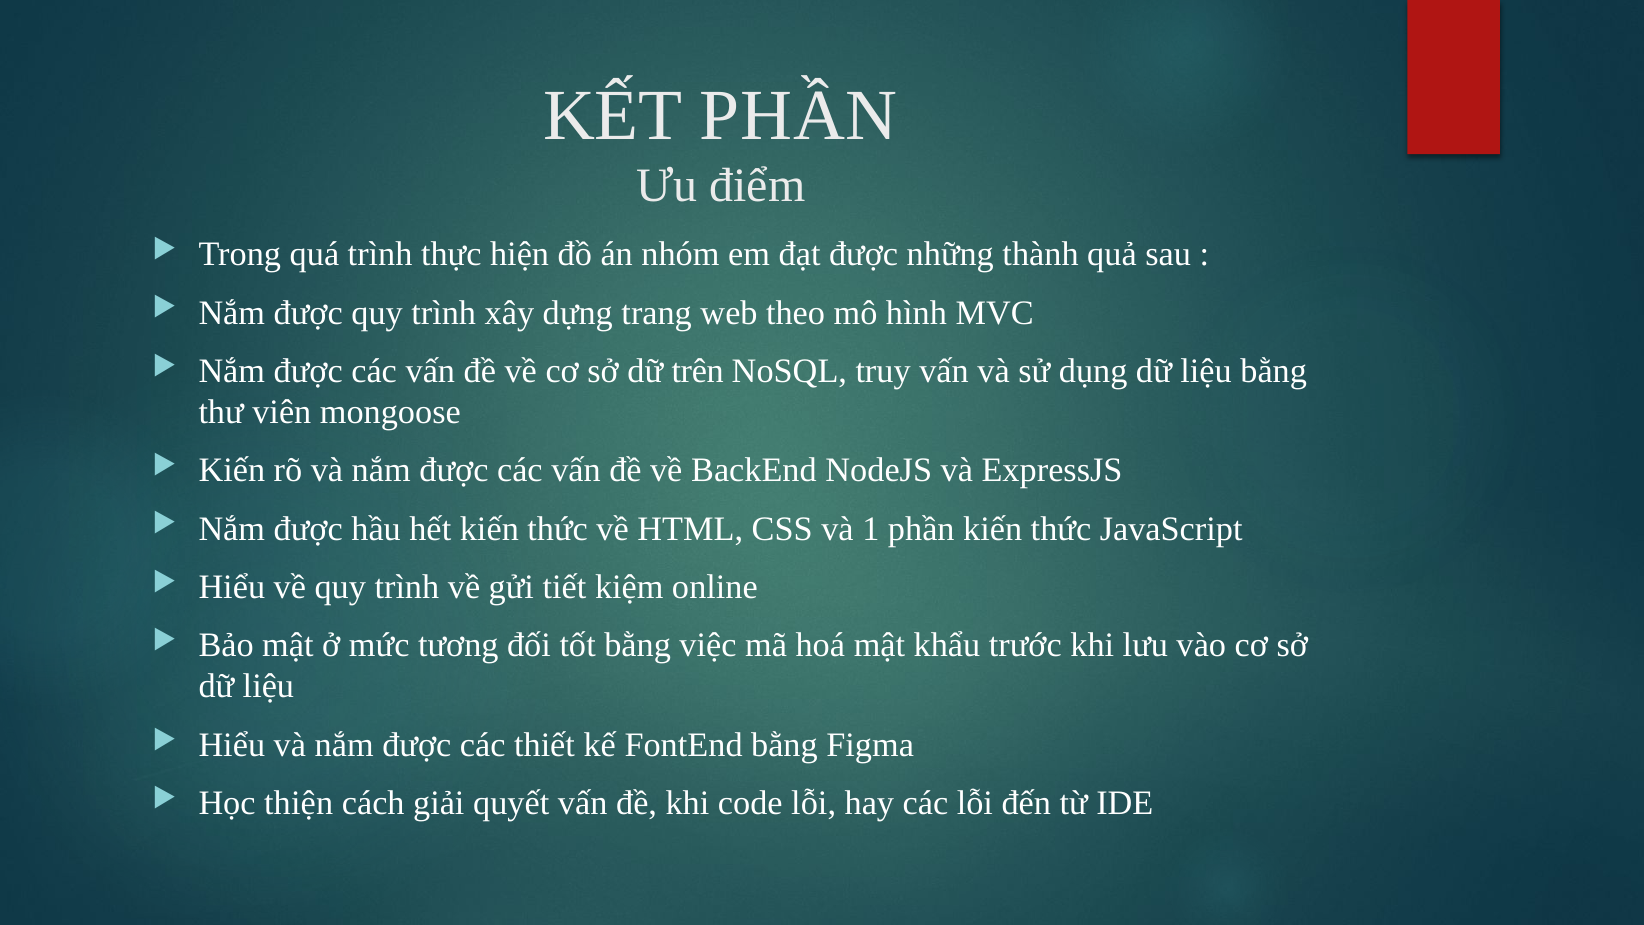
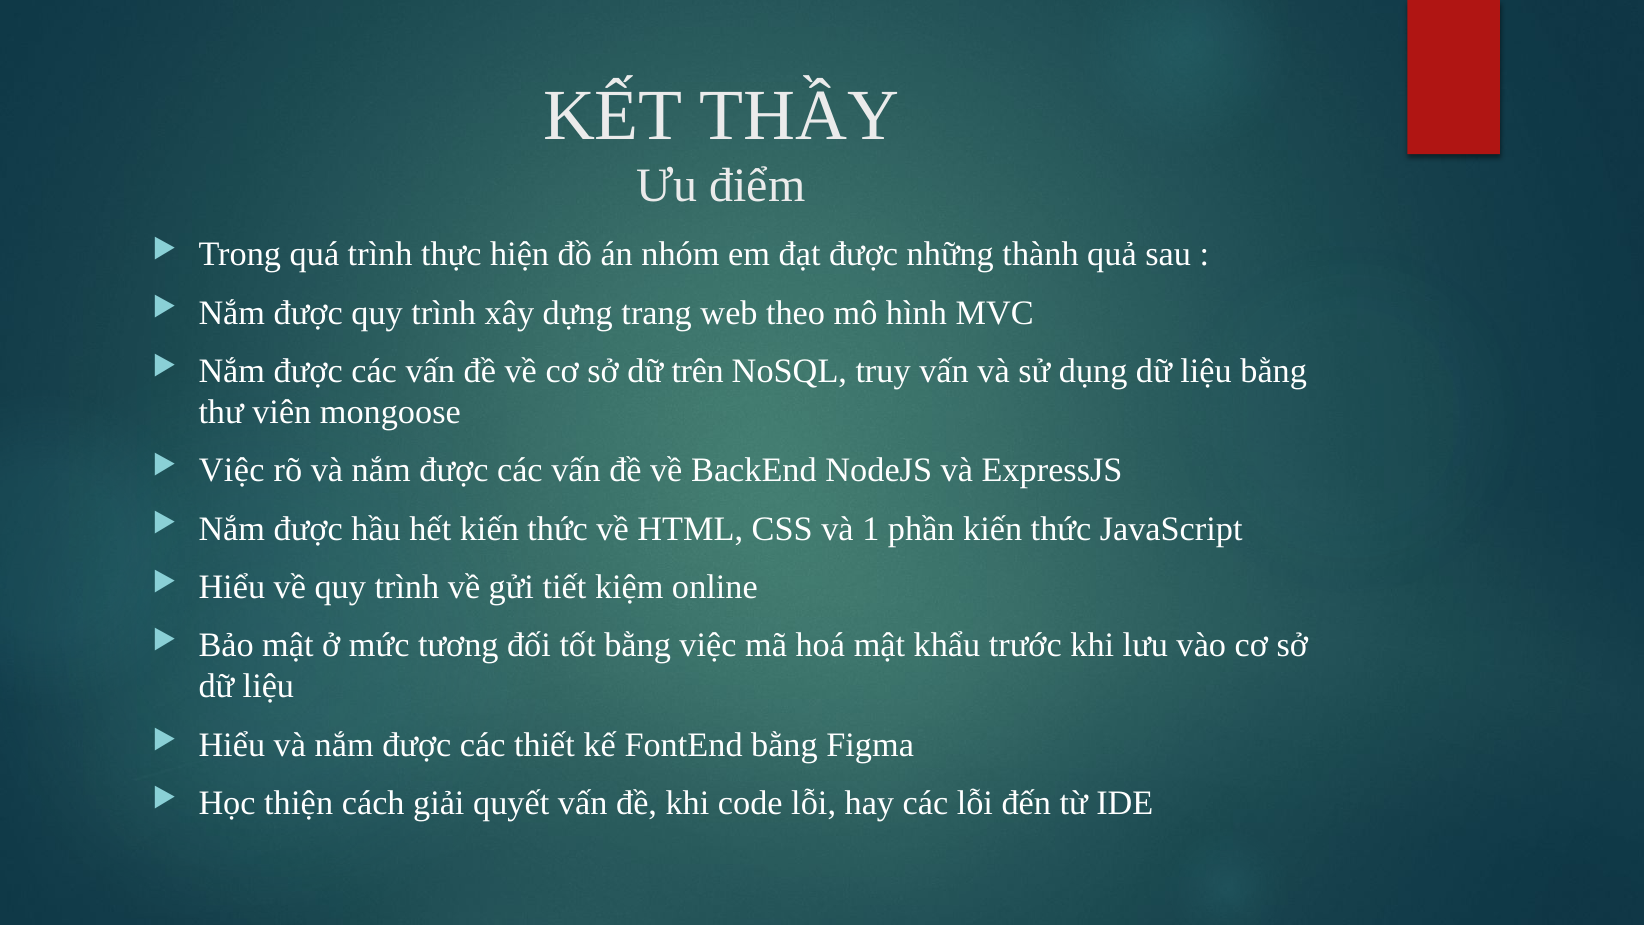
KẾT PHẦN: PHẦN -> THẦY
Kiến at (232, 470): Kiến -> Việc
